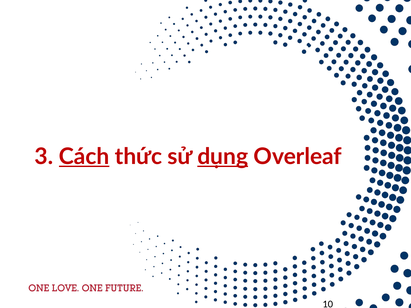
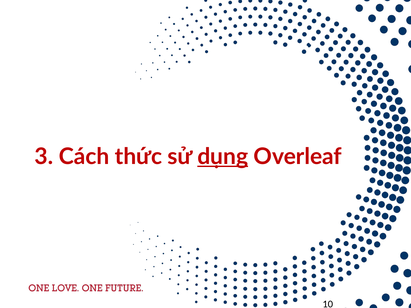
Cách underline: present -> none
